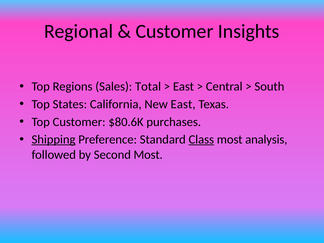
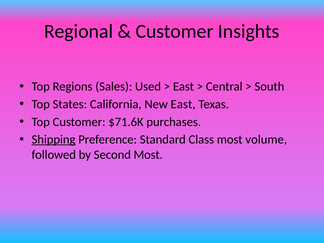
Total: Total -> Used
$80.6K: $80.6K -> $71.6K
Class underline: present -> none
analysis: analysis -> volume
